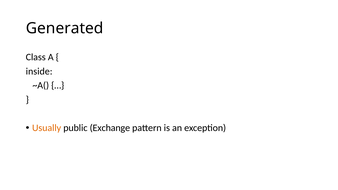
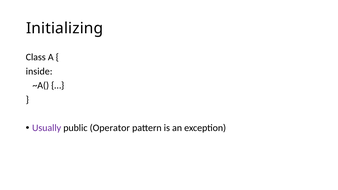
Generated: Generated -> Initializing
Usually colour: orange -> purple
Exchange: Exchange -> Operator
